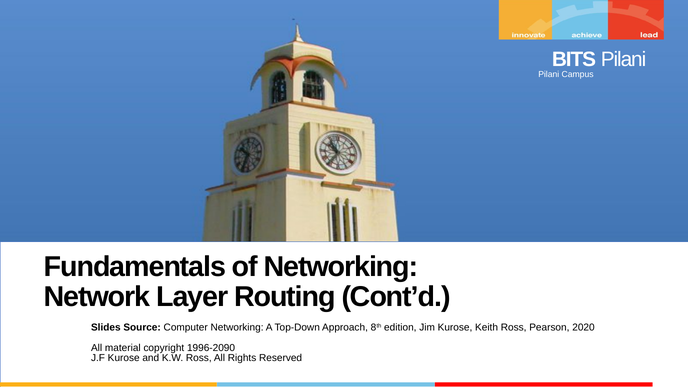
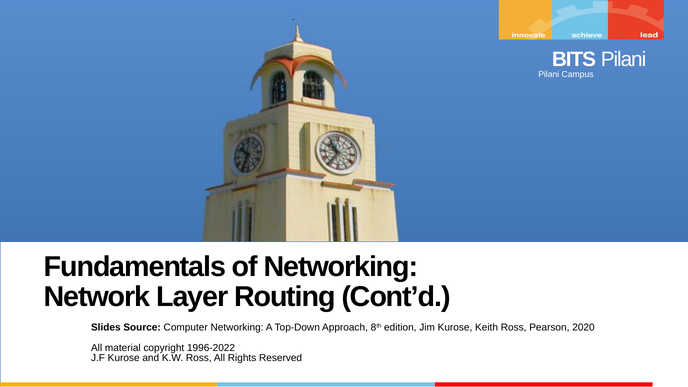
1996-2090: 1996-2090 -> 1996-2022
